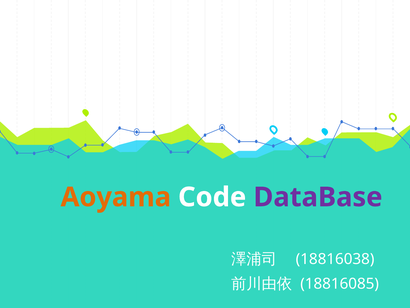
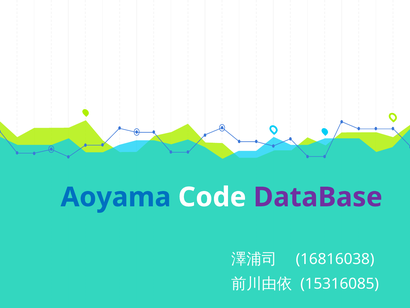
Aoyama colour: orange -> blue
18816038: 18816038 -> 16816038
18816085: 18816085 -> 15316085
